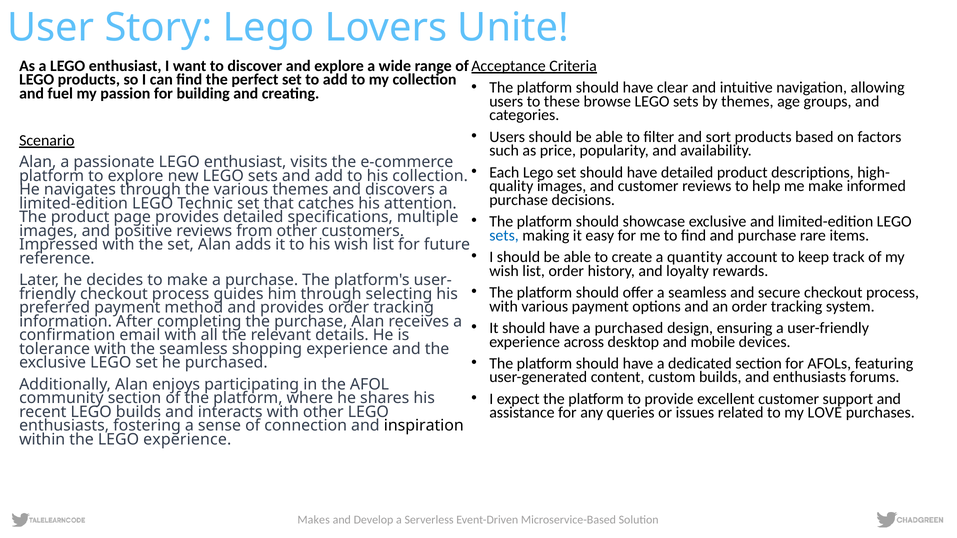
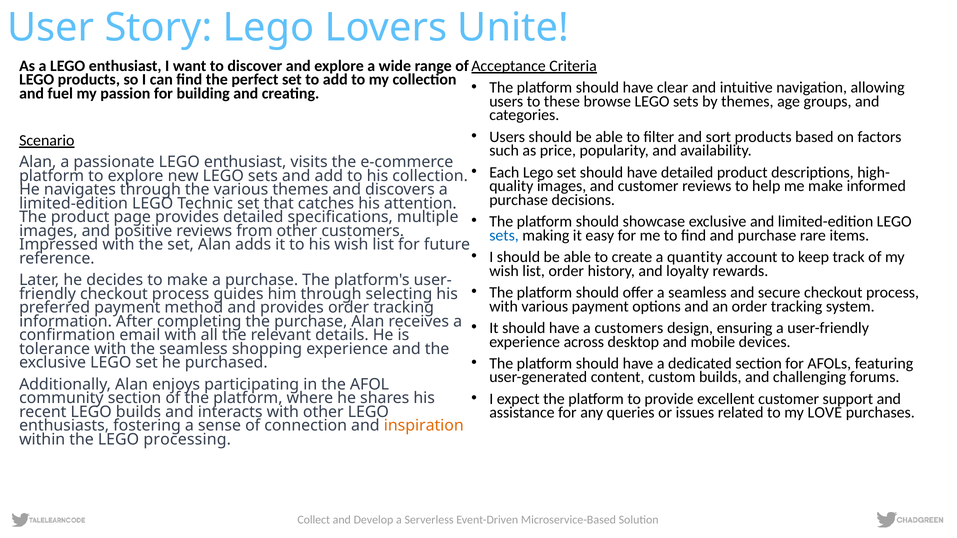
a purchased: purchased -> customers
and enthusiasts: enthusiasts -> challenging
inspiration colour: black -> orange
LEGO experience: experience -> processing
Makes: Makes -> Collect
